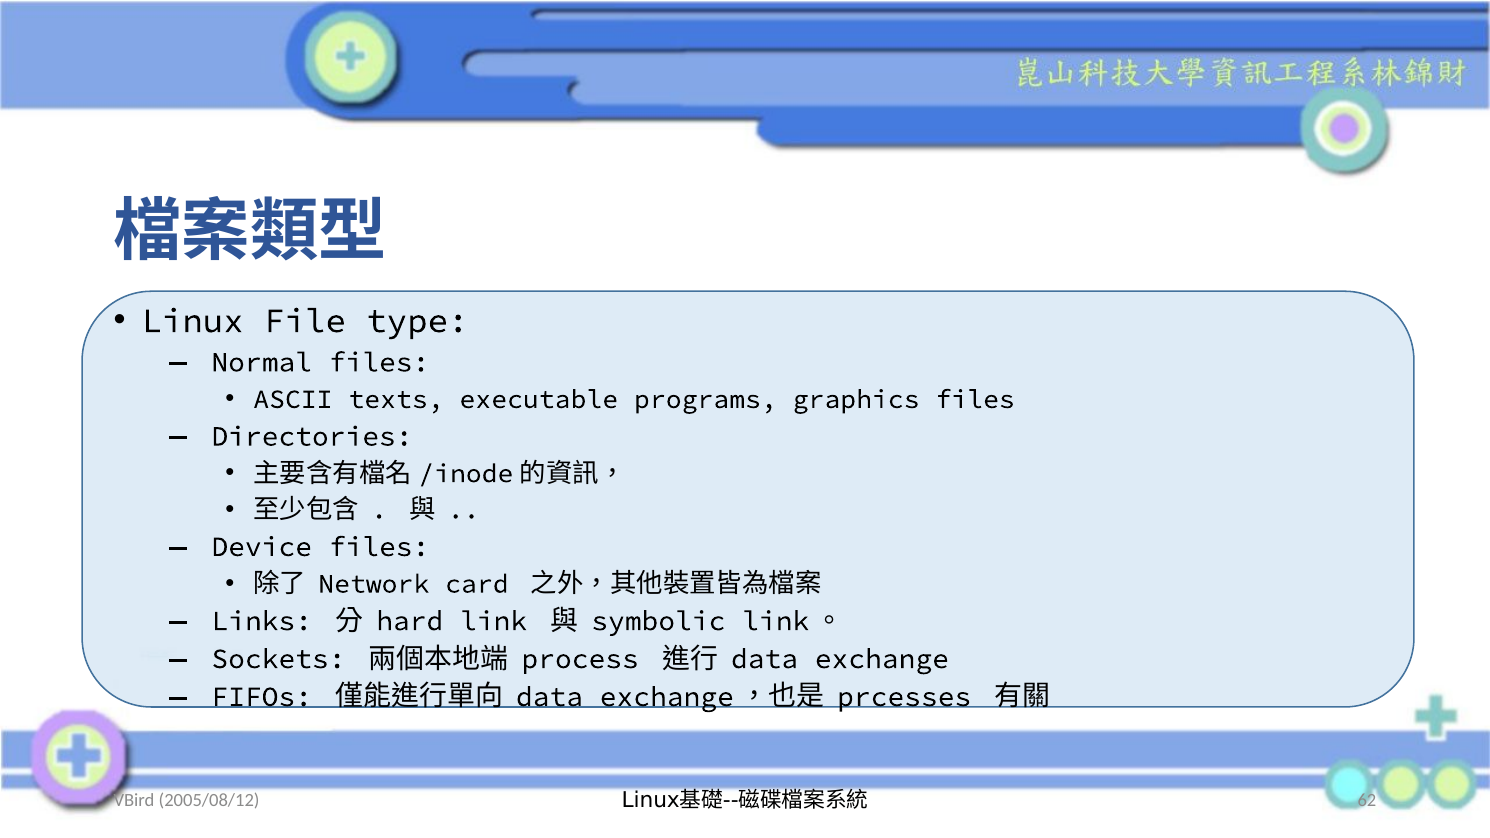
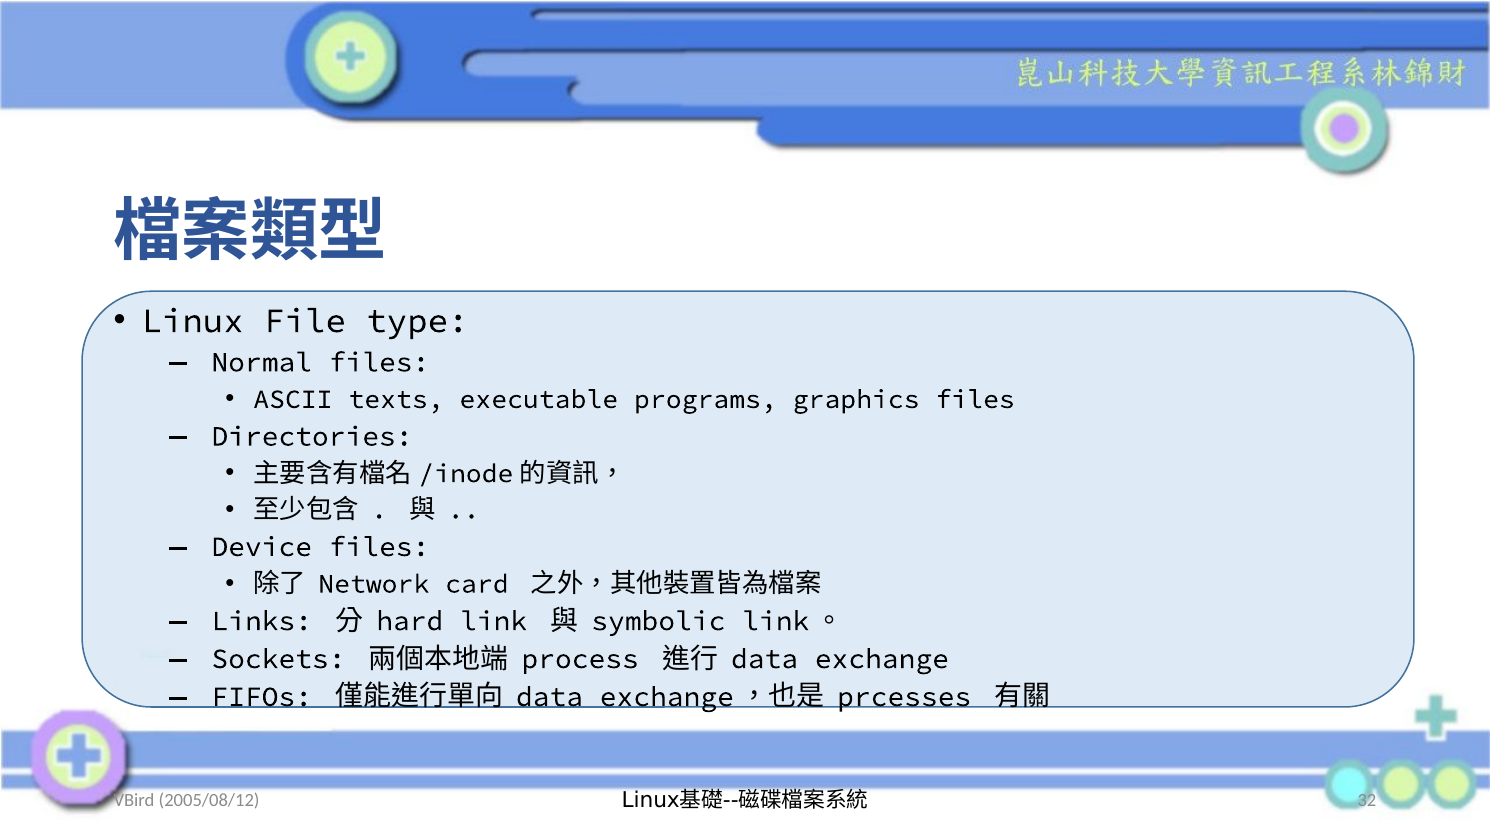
62: 62 -> 32
